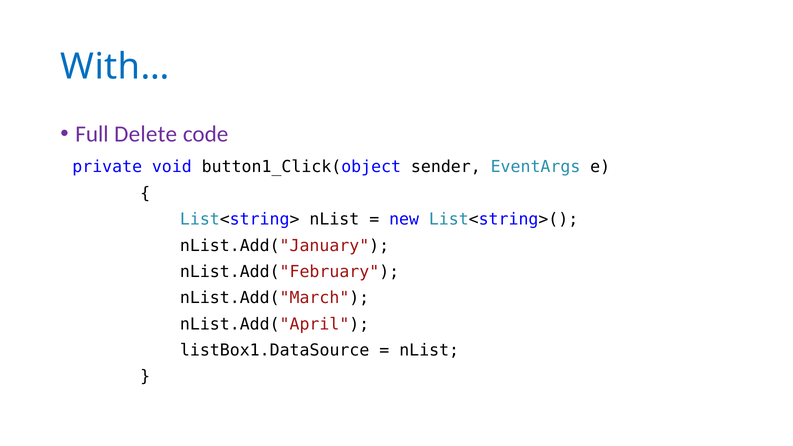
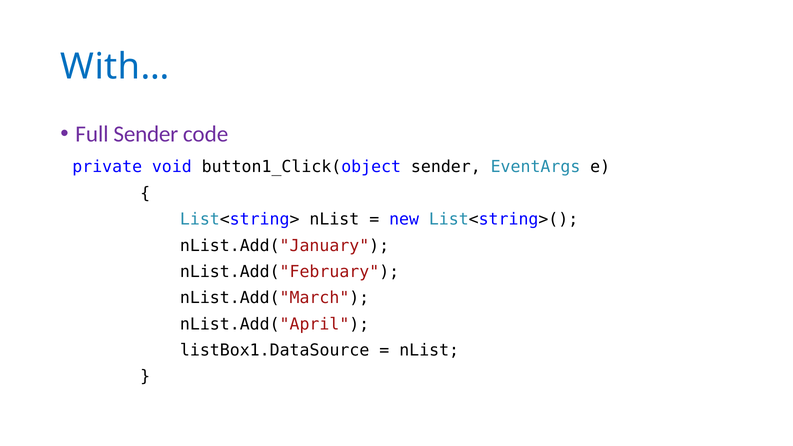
Full Delete: Delete -> Sender
